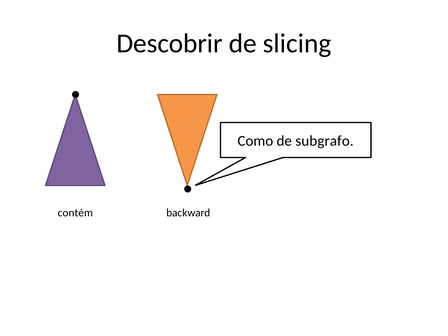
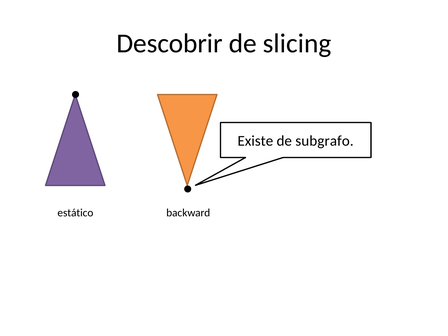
Como: Como -> Existe
contém: contém -> estático
